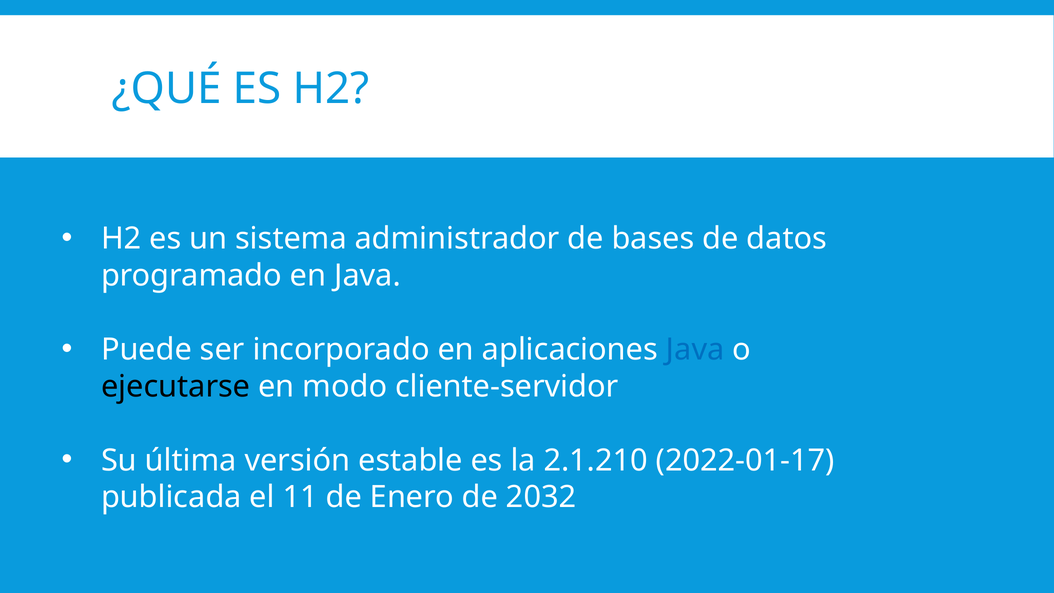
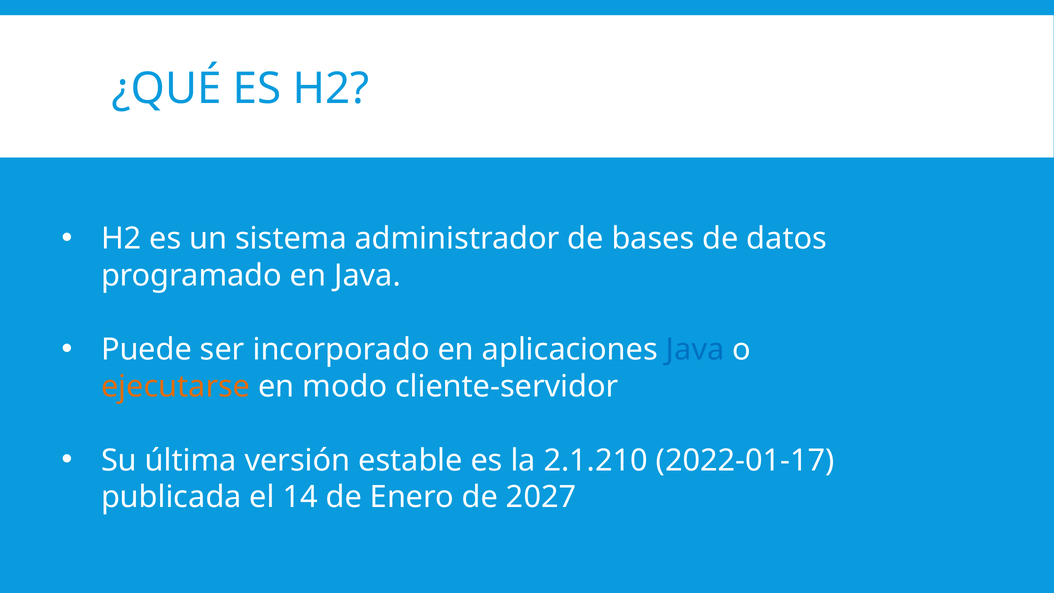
ejecutarse colour: black -> orange
11: 11 -> 14
2032: 2032 -> 2027
